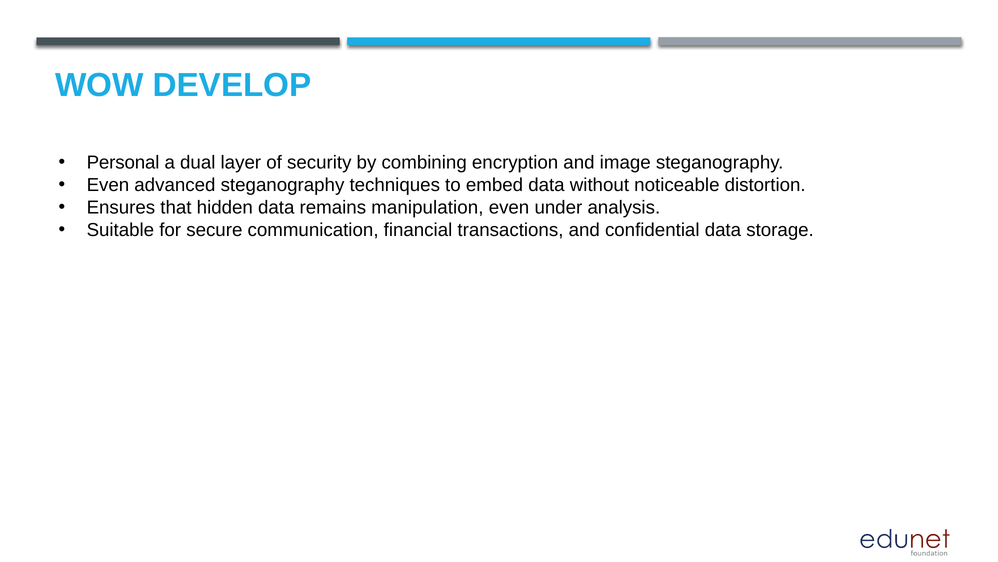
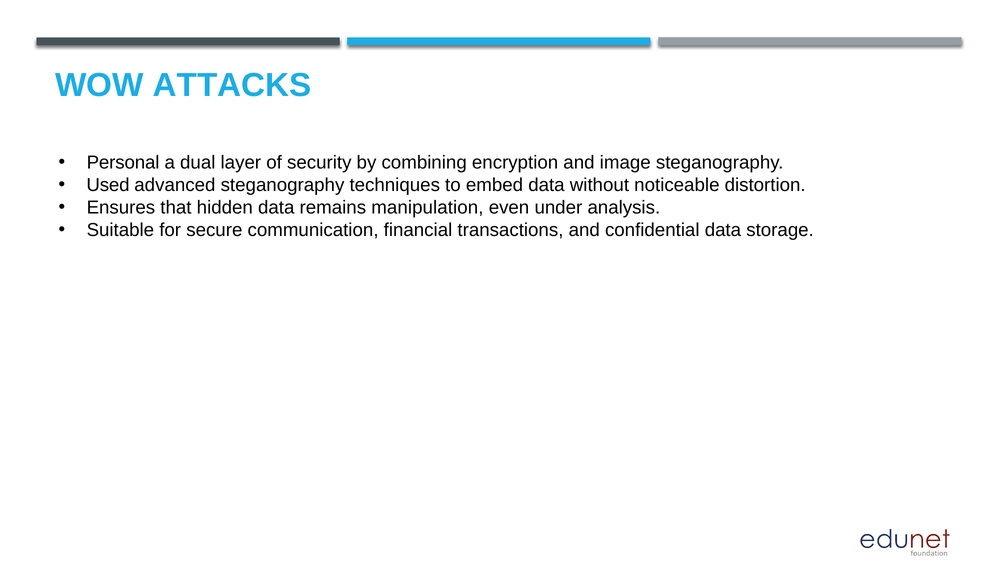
DEVELOP: DEVELOP -> ATTACKS
Even at (108, 185): Even -> Used
